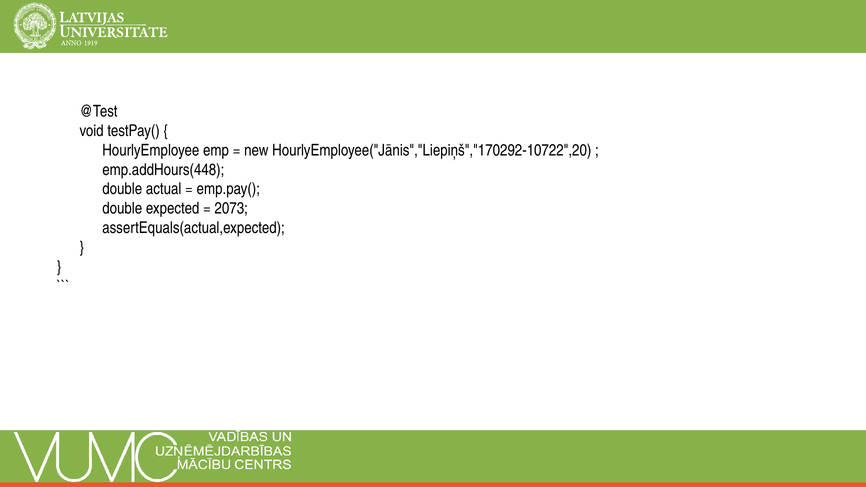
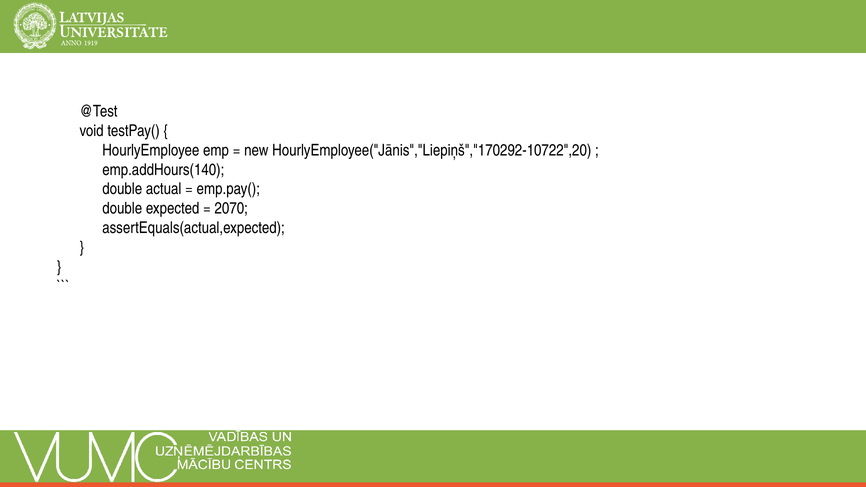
emp.addHours(448: emp.addHours(448 -> emp.addHours(140
2073: 2073 -> 2070
